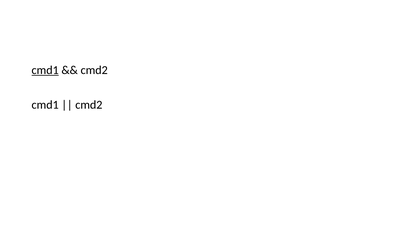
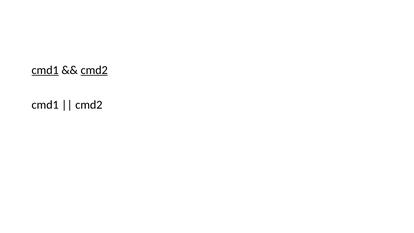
cmd2 at (94, 70) underline: none -> present
